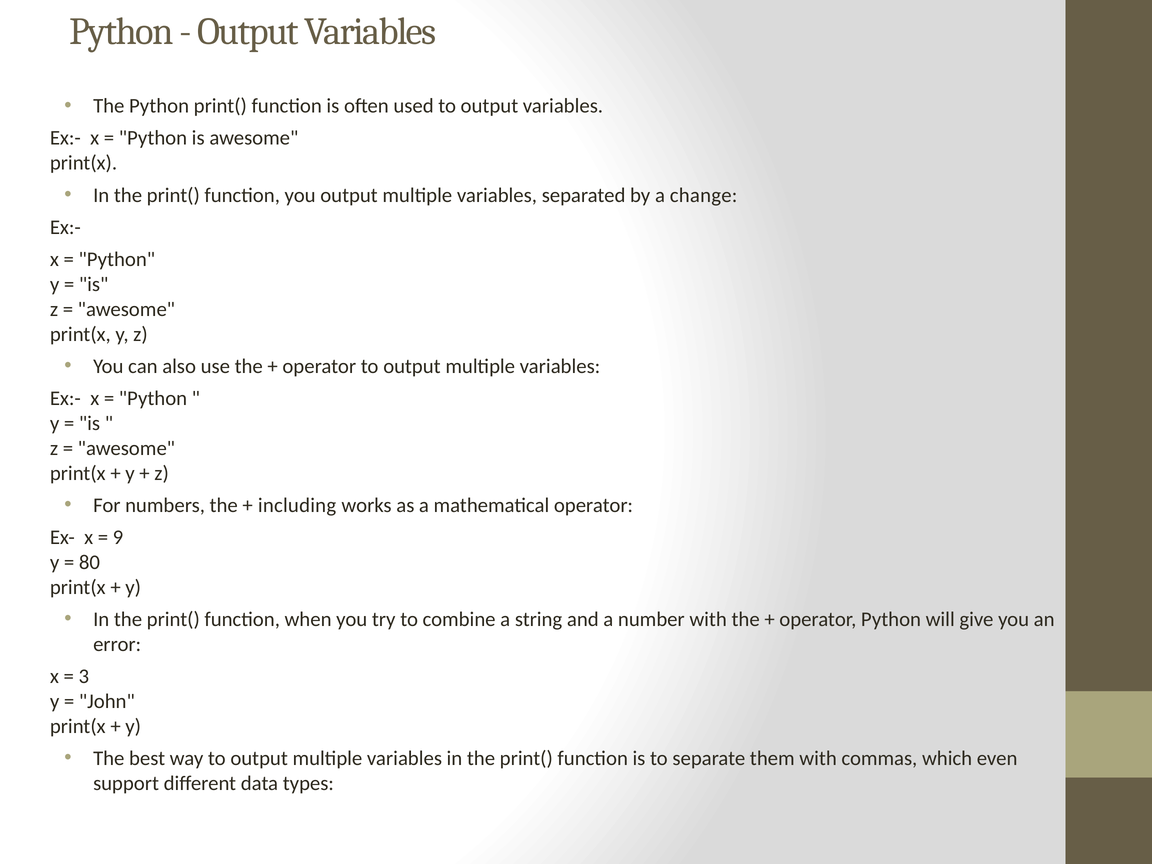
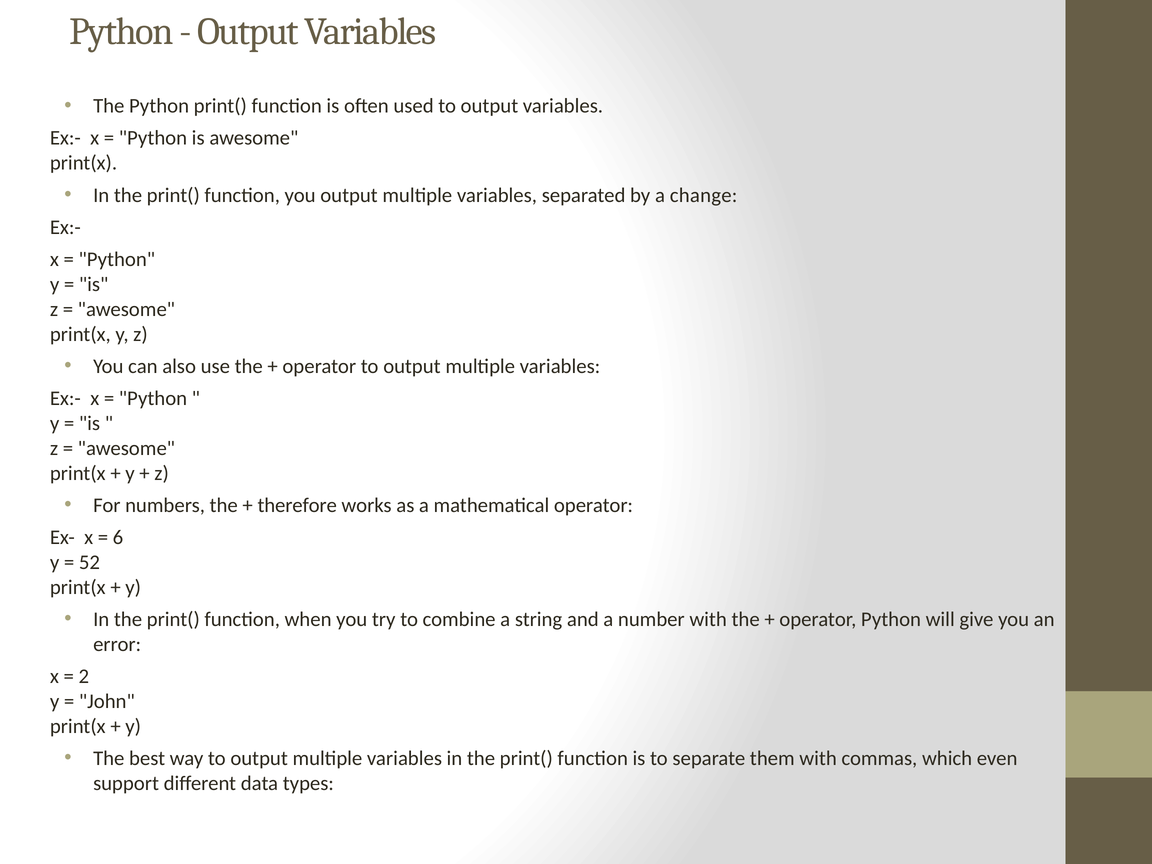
including: including -> therefore
9: 9 -> 6
80: 80 -> 52
3: 3 -> 2
